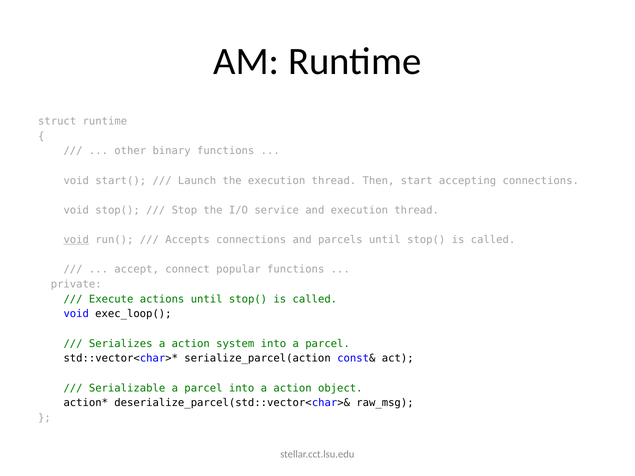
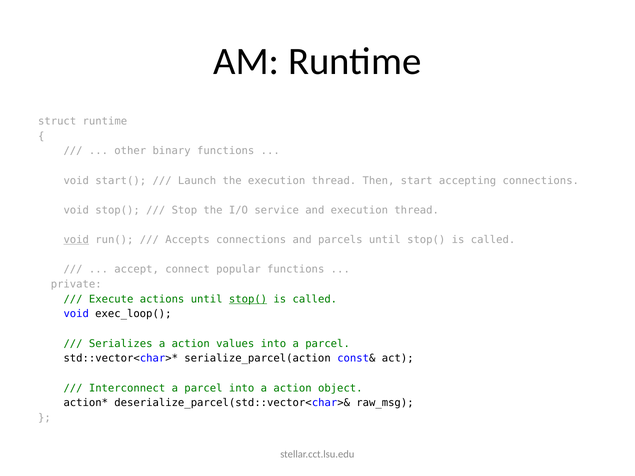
stop( at (248, 299) underline: none -> present
system: system -> values
Serializable: Serializable -> Interconnect
